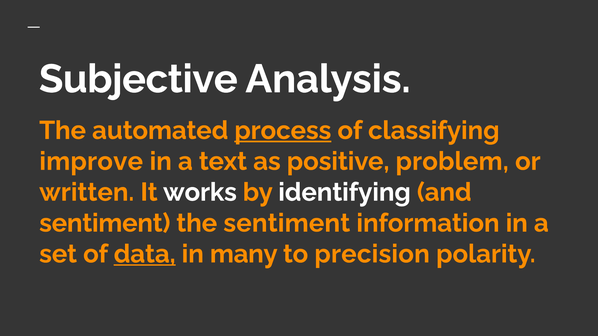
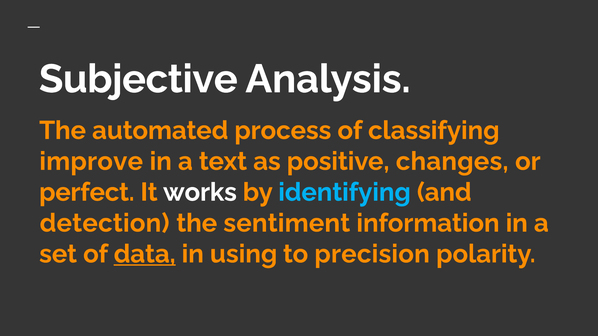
process underline: present -> none
problem: problem -> changes
written: written -> perfect
identifying colour: white -> light blue
sentiment at (105, 223): sentiment -> detection
many: many -> using
